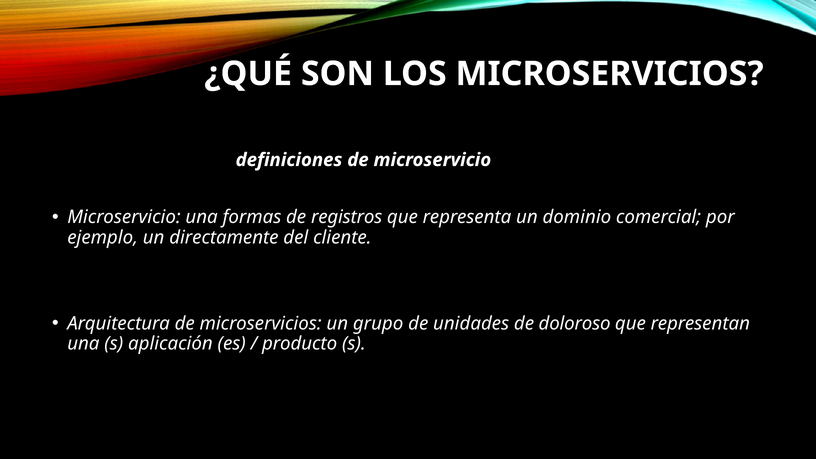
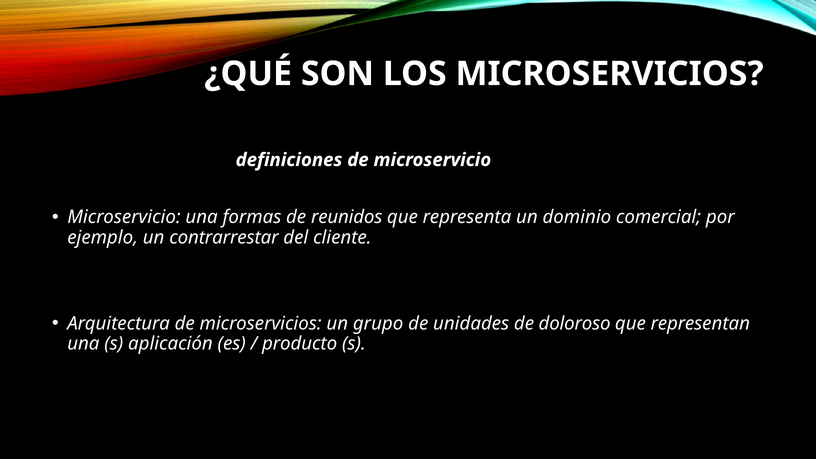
registros: registros -> reunidos
directamente: directamente -> contrarrestar
